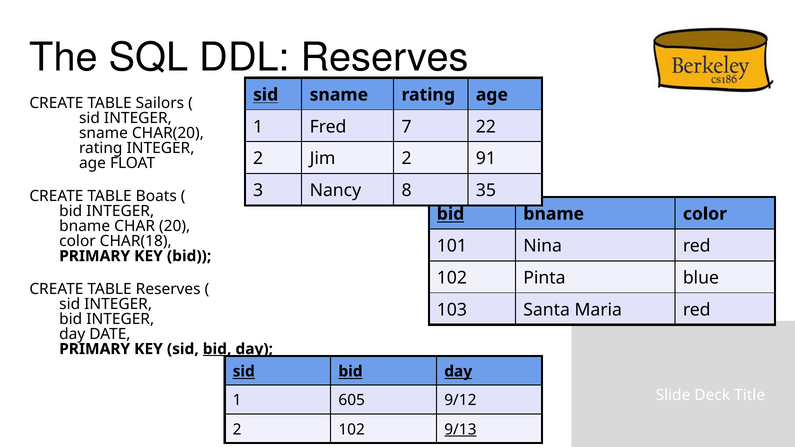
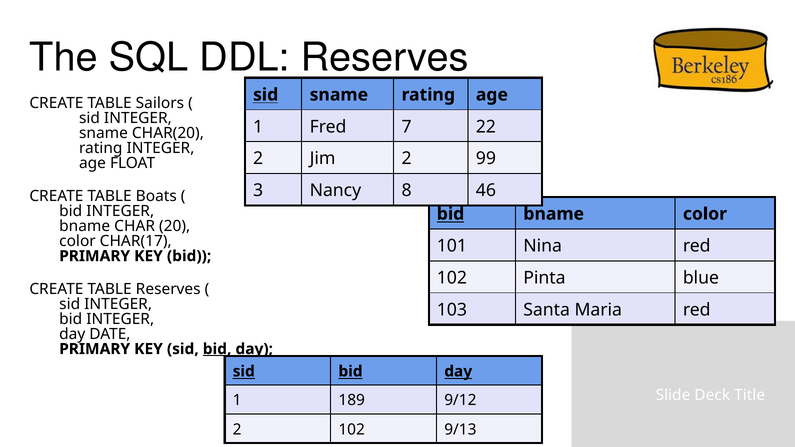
91: 91 -> 99
35: 35 -> 46
CHAR(18: CHAR(18 -> CHAR(17
605: 605 -> 189
9/13 underline: present -> none
